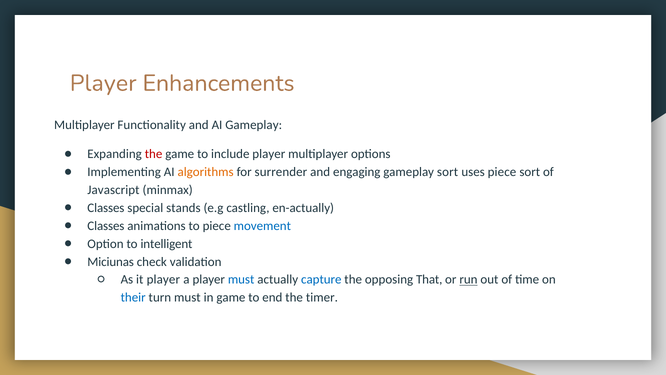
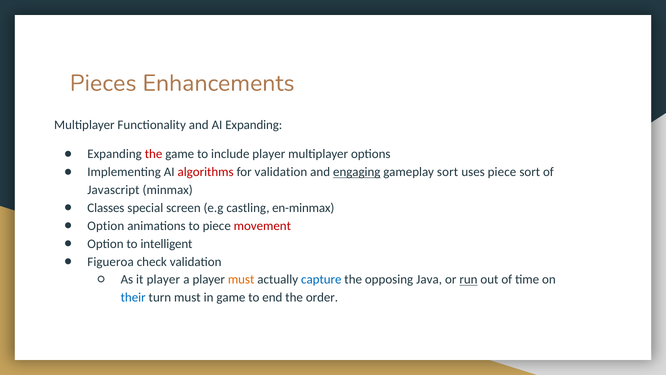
Player at (103, 83): Player -> Pieces
AI Gameplay: Gameplay -> Expanding
algorithms colour: orange -> red
for surrender: surrender -> validation
engaging underline: none -> present
stands: stands -> screen
en-actually: en-actually -> en-minmax
Classes at (106, 226): Classes -> Option
movement colour: blue -> red
Miciunas: Miciunas -> Figueroa
must at (241, 279) colour: blue -> orange
That: That -> Java
timer: timer -> order
